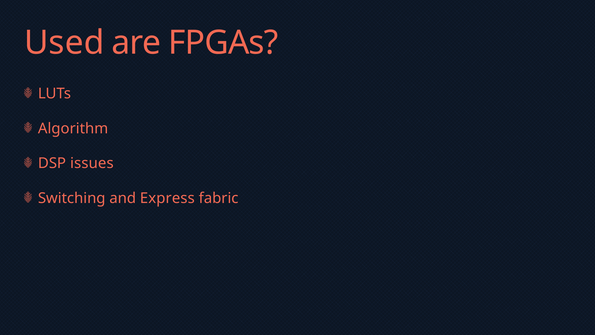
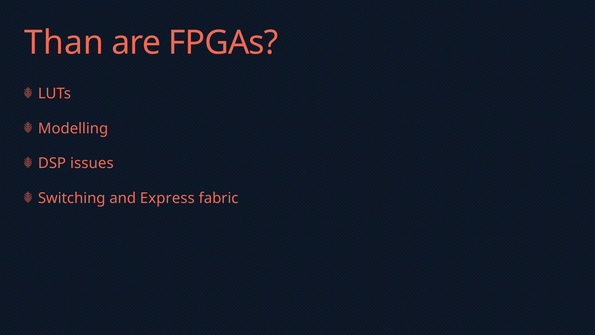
Used: Used -> Than
Algorithm: Algorithm -> Modelling
